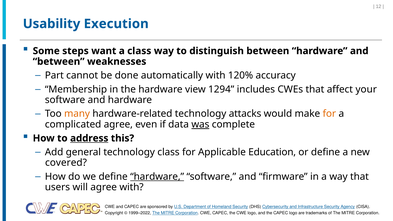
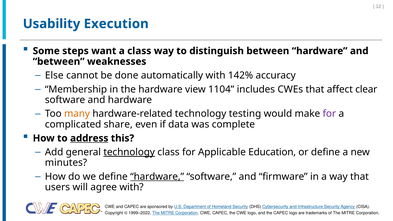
Part: Part -> Else
120%: 120% -> 142%
1294: 1294 -> 1104
your: your -> clear
attacks: attacks -> testing
for at (329, 114) colour: orange -> purple
complicated agree: agree -> share
was underline: present -> none
technology at (129, 152) underline: none -> present
covered: covered -> minutes
